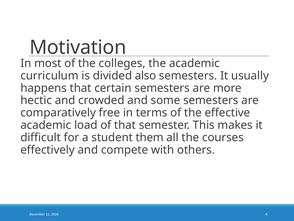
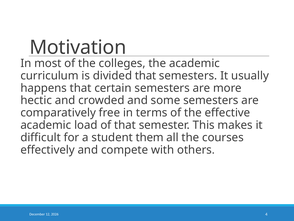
divided also: also -> that
